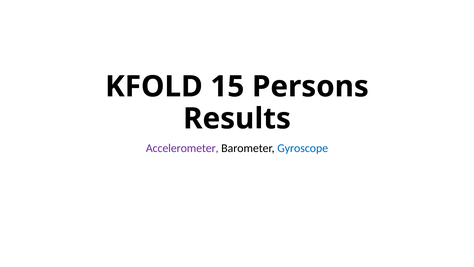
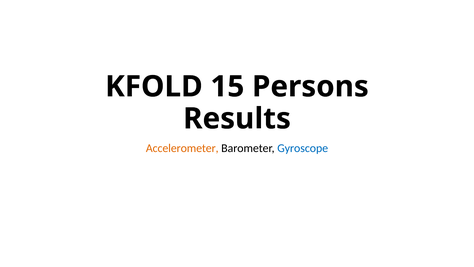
Accelerometer colour: purple -> orange
